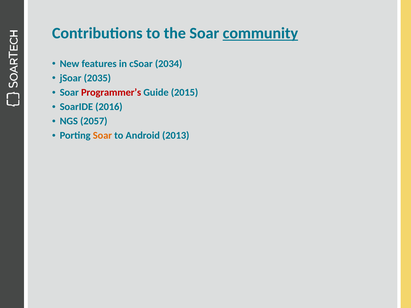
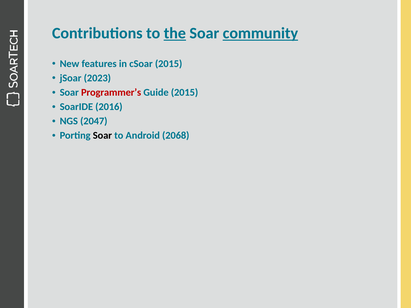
the underline: none -> present
cSoar 2034: 2034 -> 2015
2035: 2035 -> 2023
2057: 2057 -> 2047
Soar at (102, 136) colour: orange -> black
2013: 2013 -> 2068
